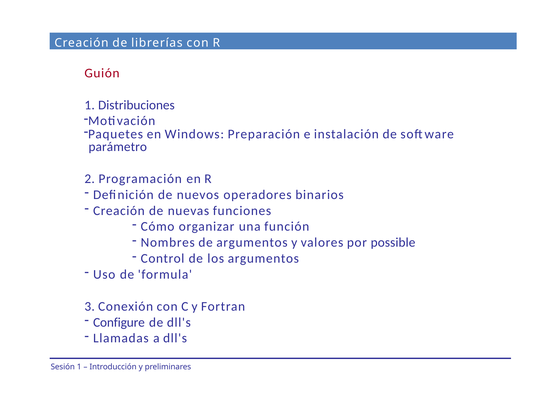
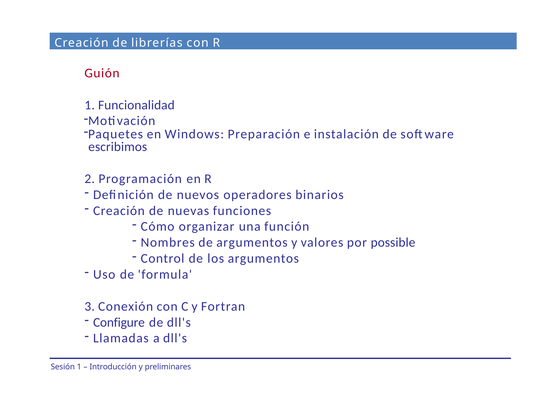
Distribuciones: Distribuciones -> Funcionalidad
parámetro: parámetro -> escribimos
